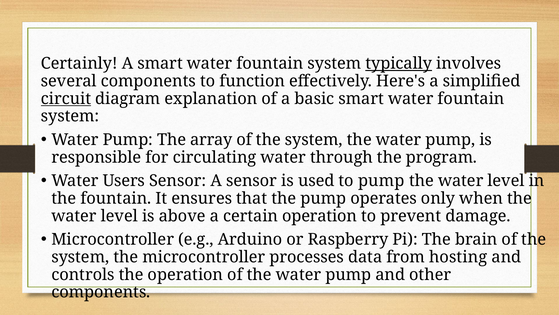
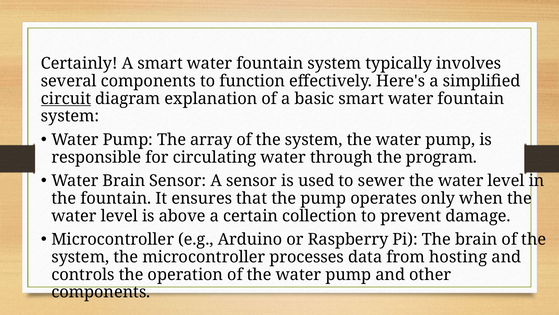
typically underline: present -> none
Water Users: Users -> Brain
to pump: pump -> sewer
certain operation: operation -> collection
